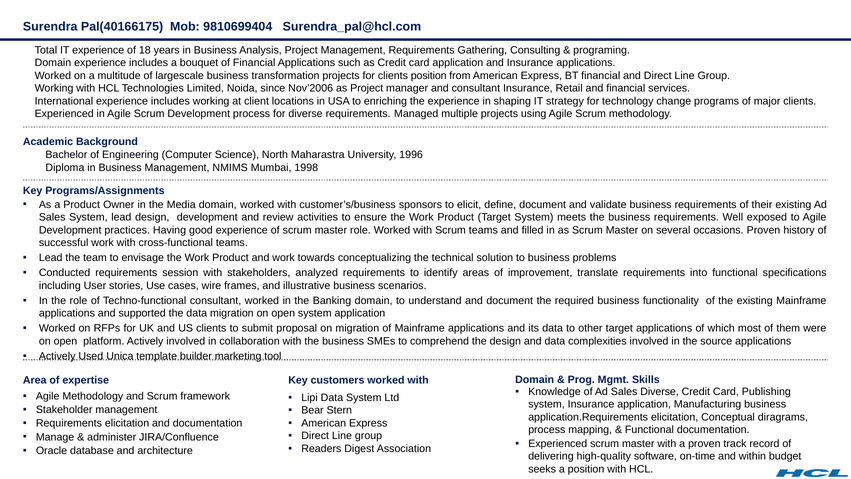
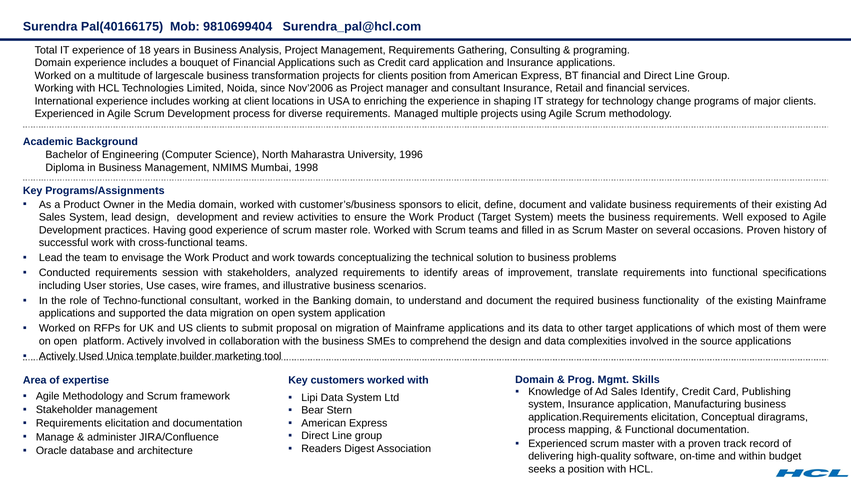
Sales Diverse: Diverse -> Identify
